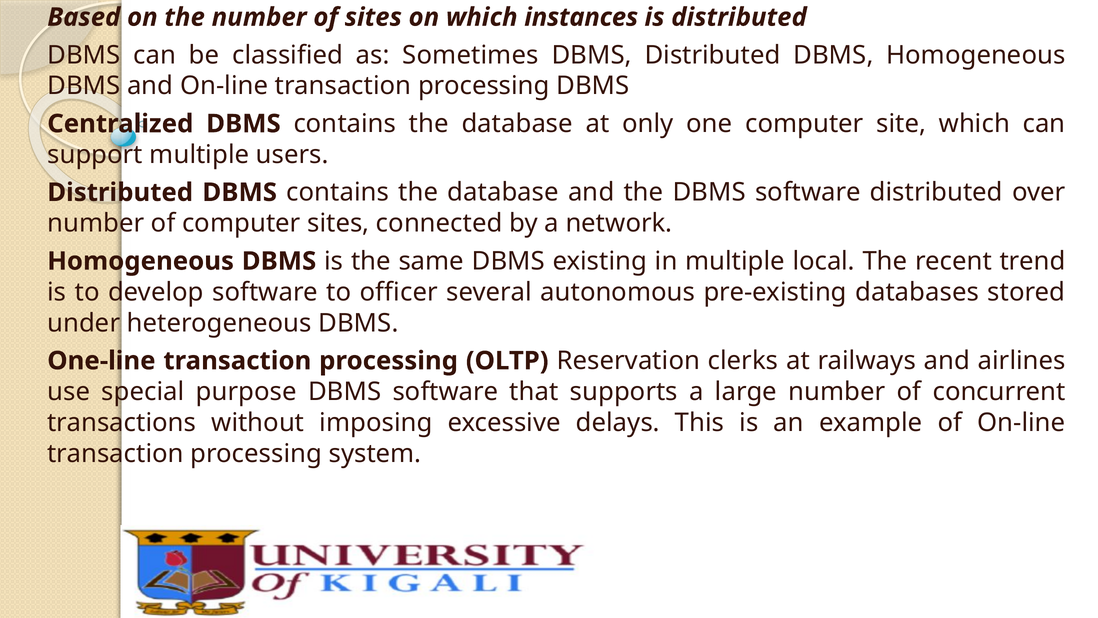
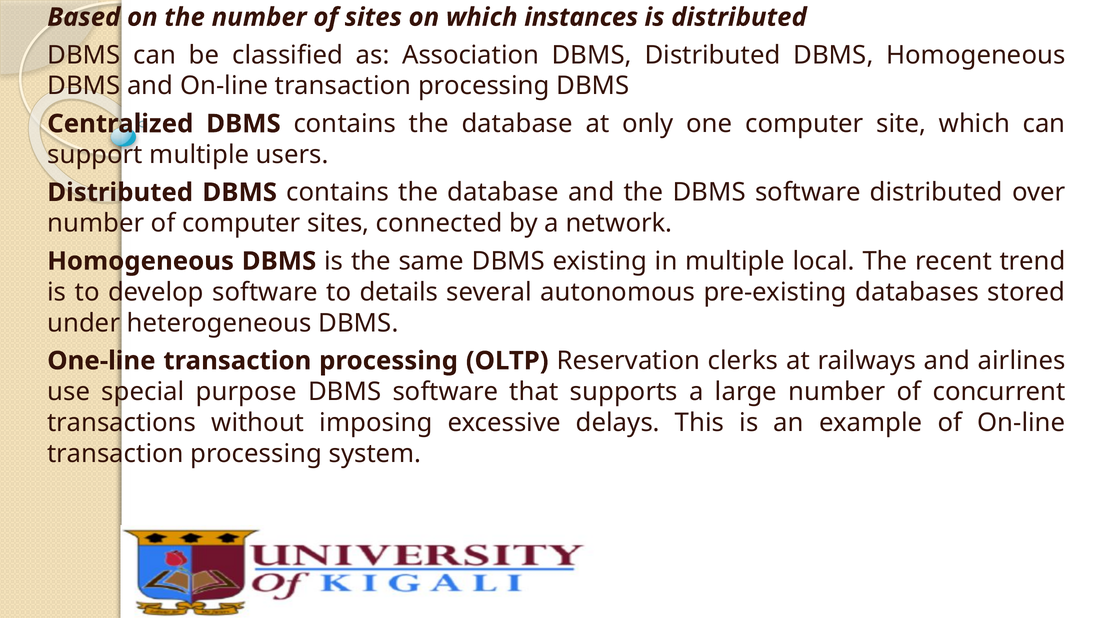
Sometimes: Sometimes -> Association
officer: officer -> details
